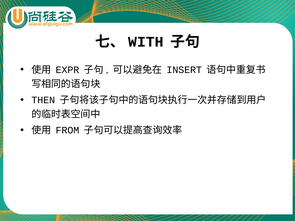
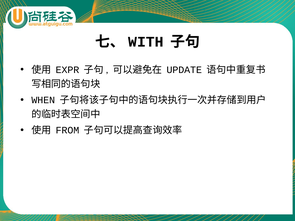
INSERT: INSERT -> UPDATE
THEN: THEN -> WHEN
